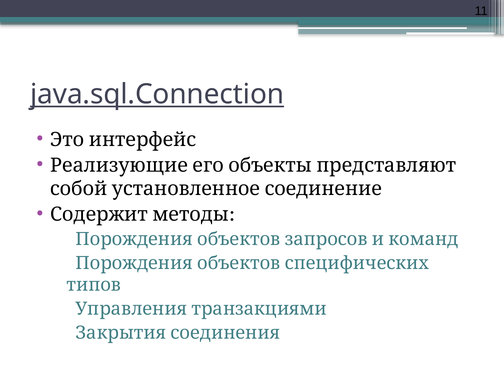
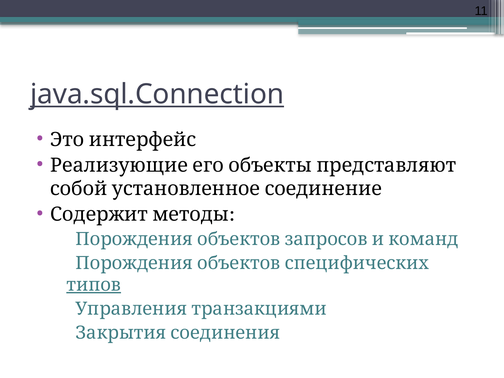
типов underline: none -> present
